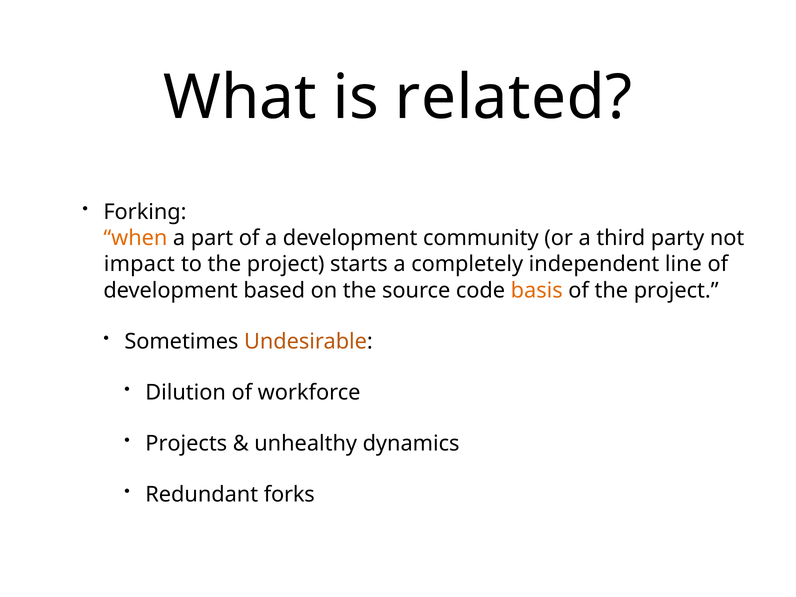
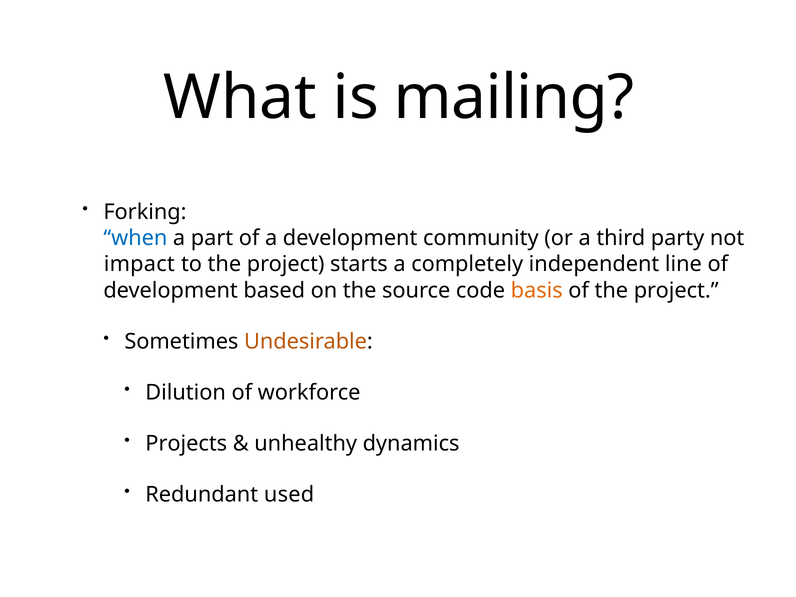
related: related -> mailing
when colour: orange -> blue
forks: forks -> used
